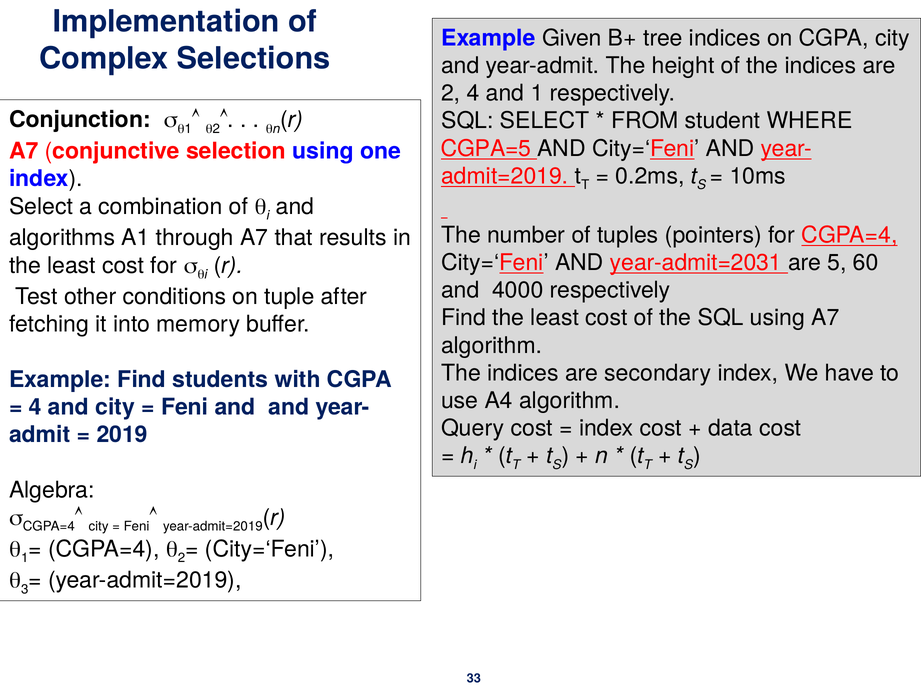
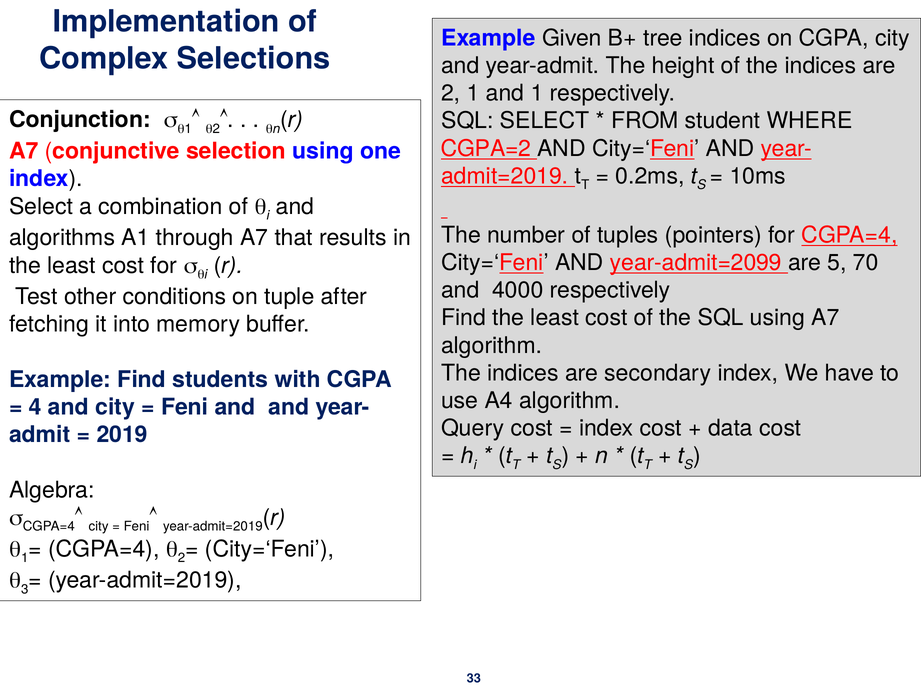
2 4: 4 -> 1
CGPA=5: CGPA=5 -> CGPA=2
year-admit=2031: year-admit=2031 -> year-admit=2099
60: 60 -> 70
